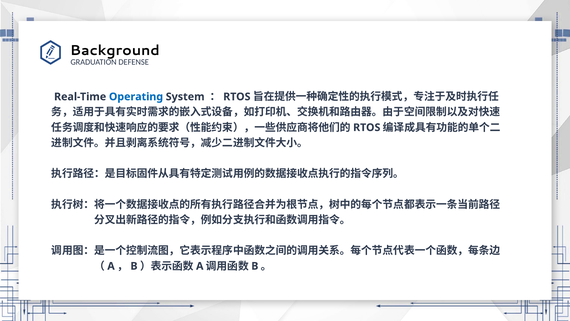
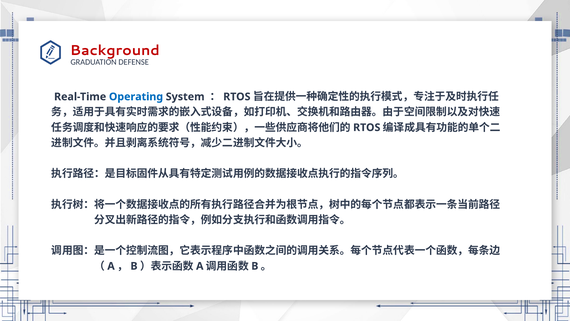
Background colour: black -> red
